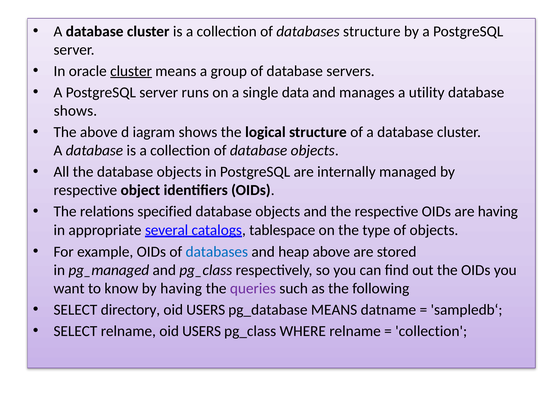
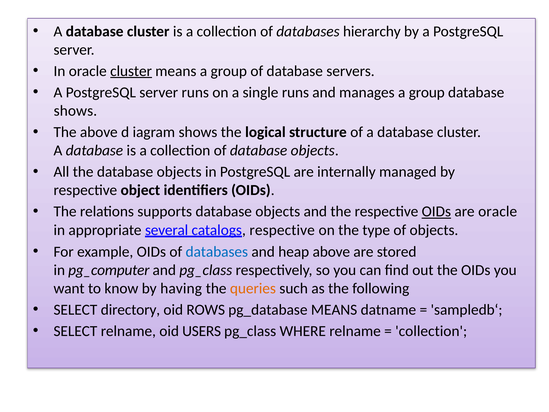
databases structure: structure -> hierarchy
single data: data -> runs
manages a utility: utility -> group
specified: specified -> supports
OIDs at (436, 211) underline: none -> present
are having: having -> oracle
catalogs tablespace: tablespace -> respective
pg_managed: pg_managed -> pg_computer
queries colour: purple -> orange
USERS at (206, 310): USERS -> ROWS
